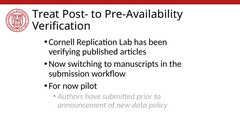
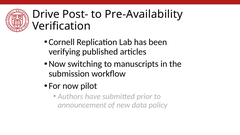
Treat: Treat -> Drive
